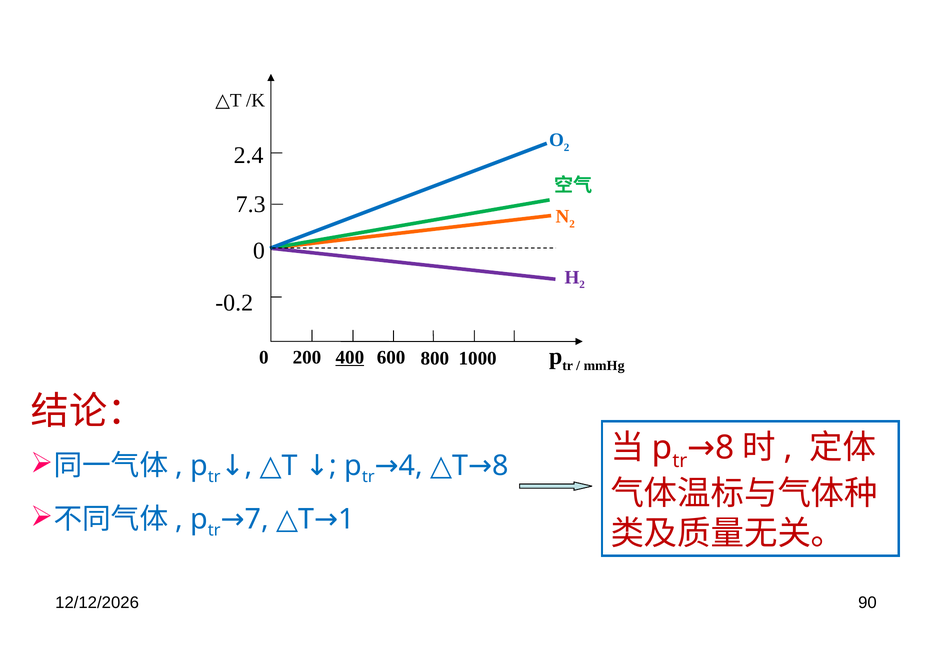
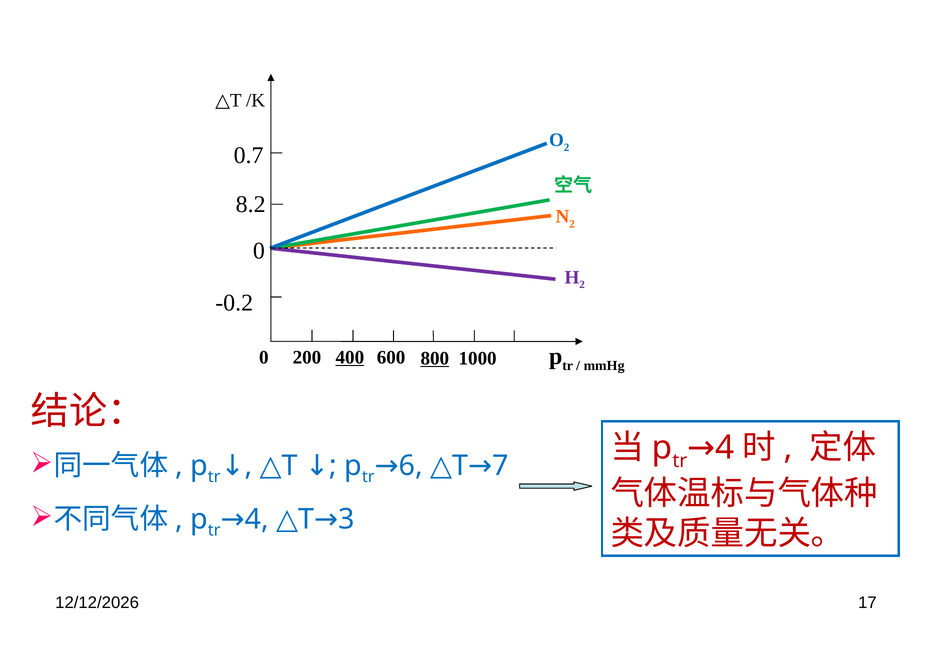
2.4: 2.4 -> 0.7
7.3: 7.3 -> 8.2
800 underline: none -> present
8 at (725, 448): 8 -> 4
4: 4 -> 6
8 at (501, 466): 8 -> 7
7 at (257, 519): 7 -> 4
1: 1 -> 3
90: 90 -> 17
